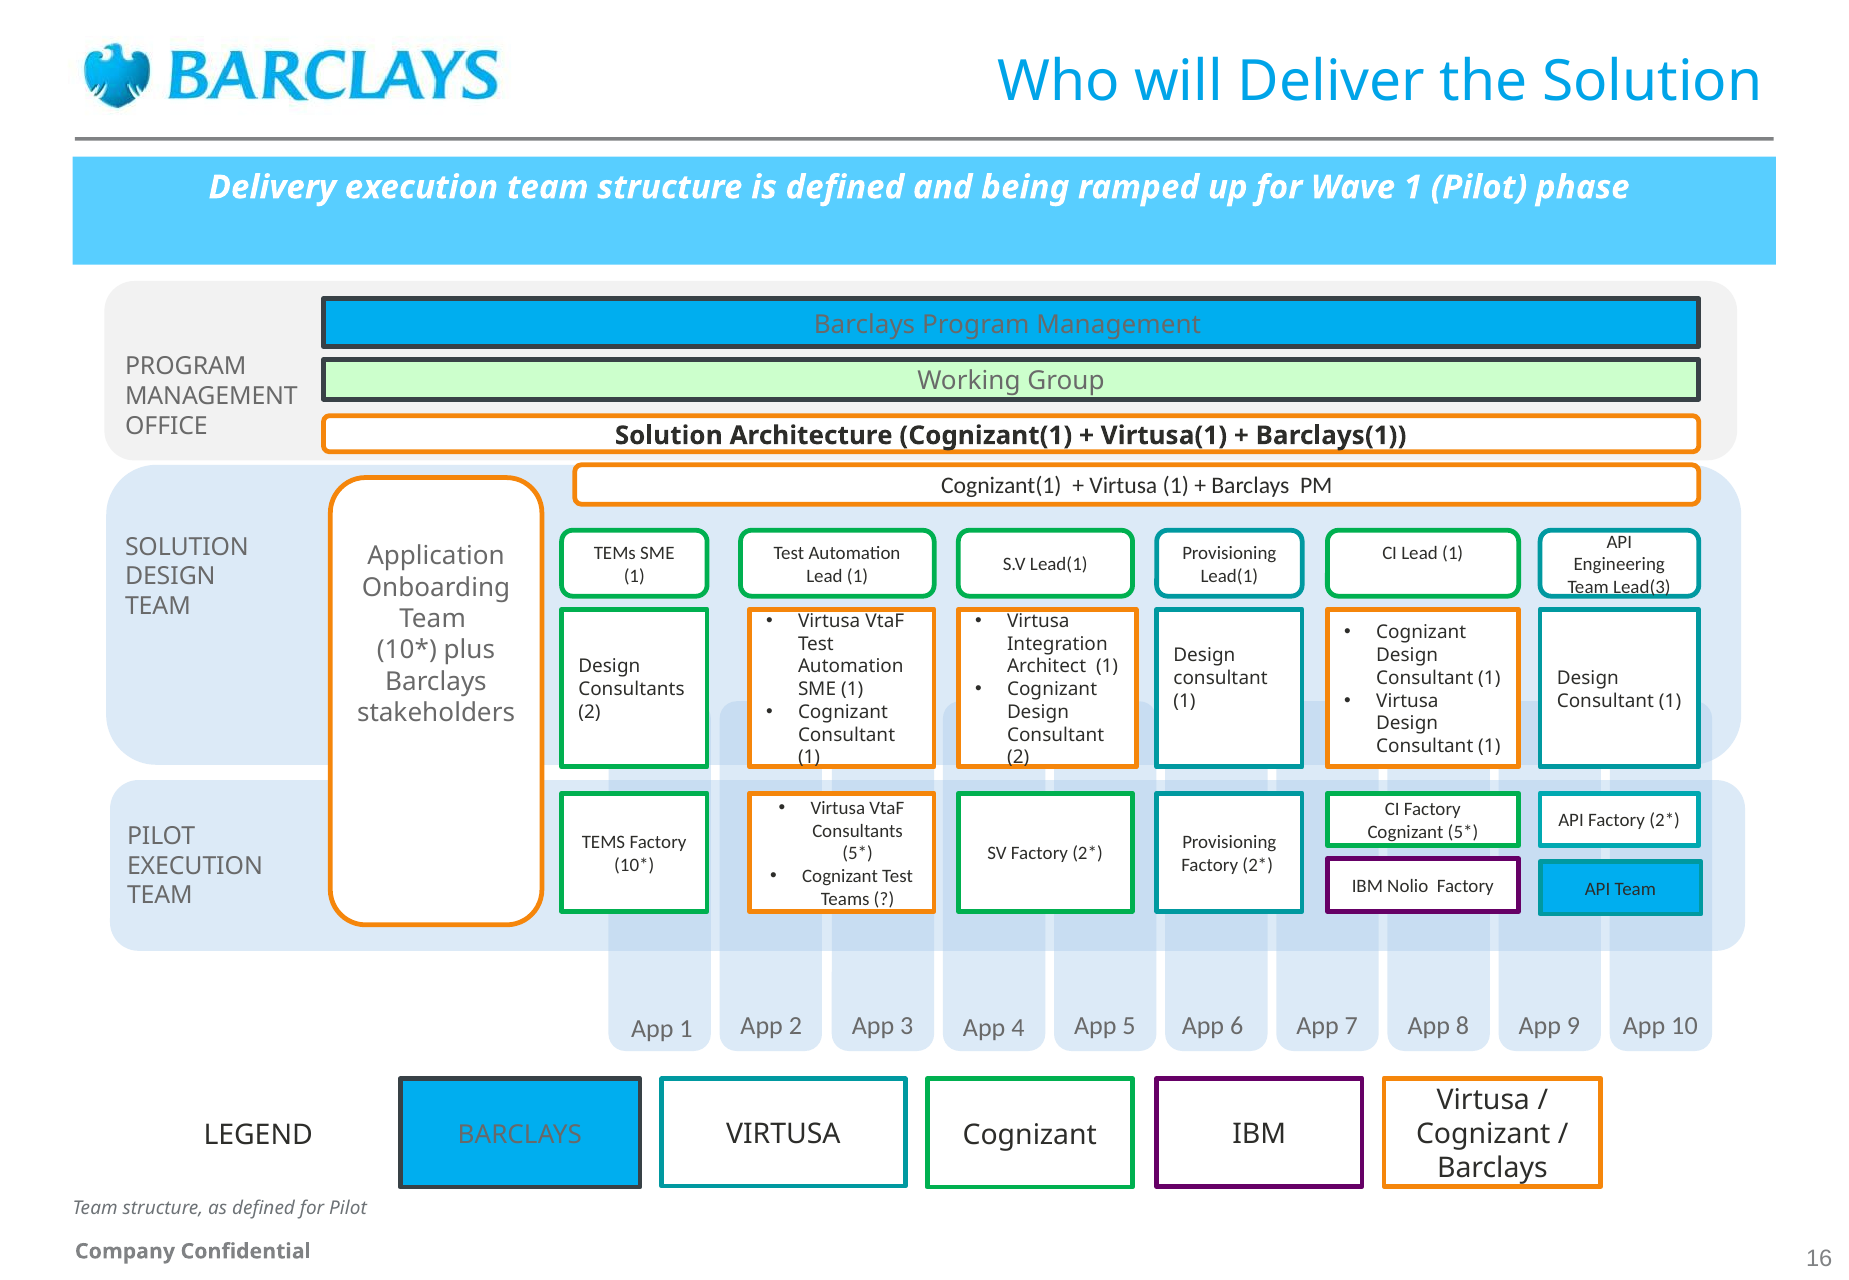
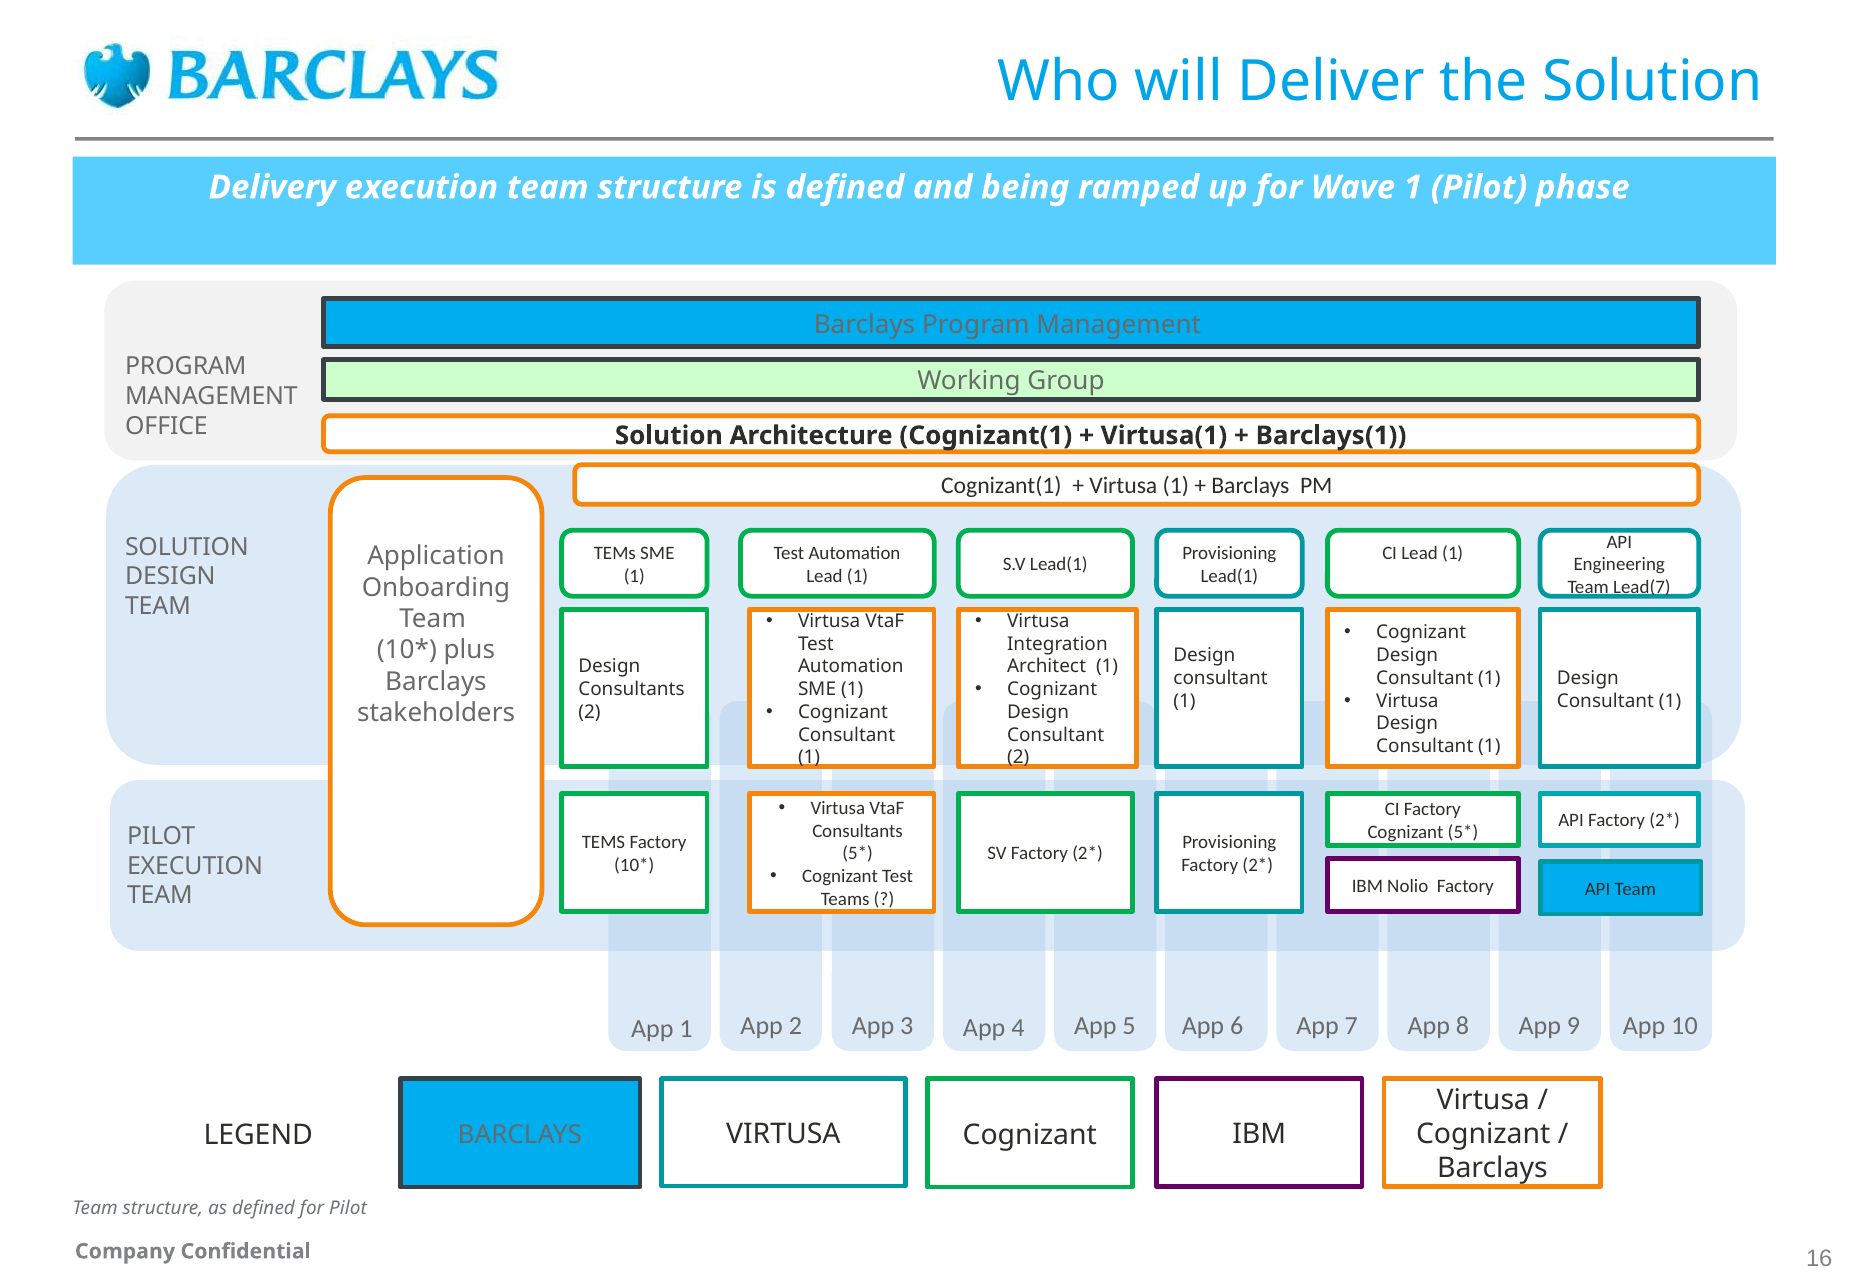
Lead(3: Lead(3 -> Lead(7
